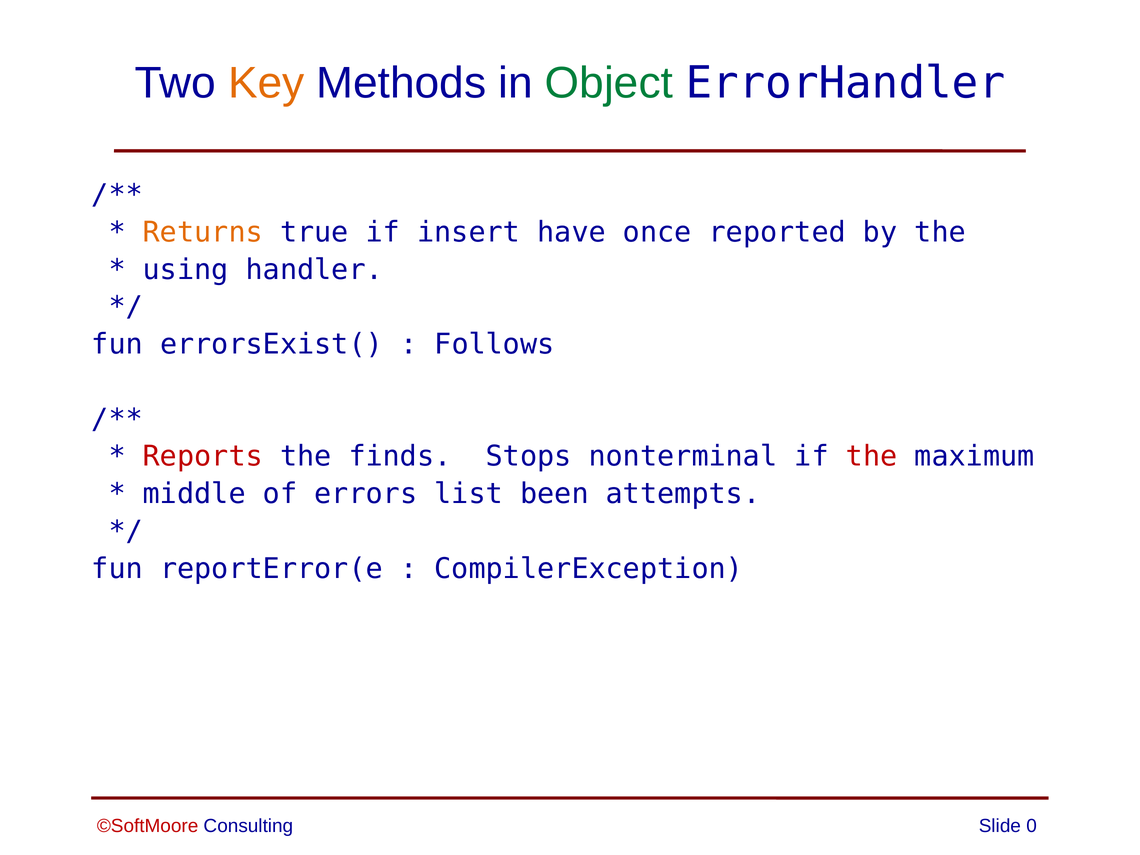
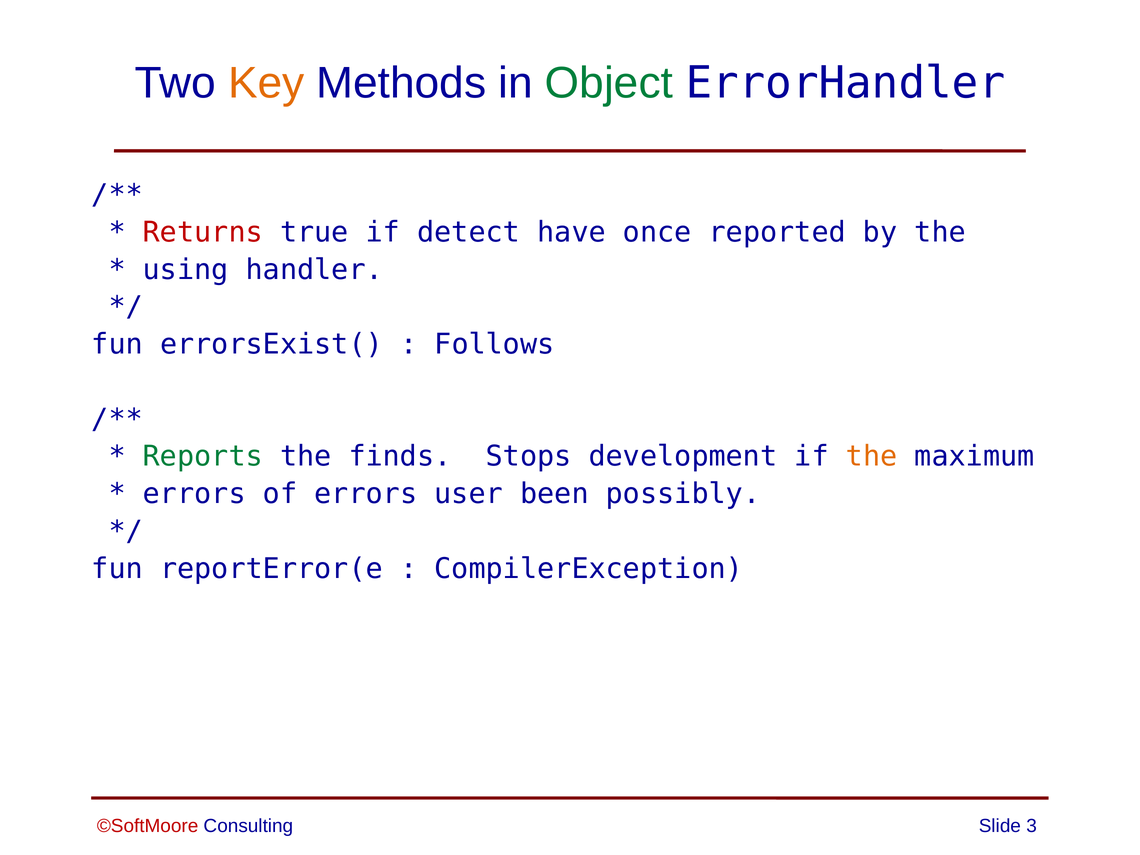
Returns colour: orange -> red
insert: insert -> detect
Reports colour: red -> green
nonterminal: nonterminal -> development
the at (872, 457) colour: red -> orange
middle at (194, 494): middle -> errors
list: list -> user
attempts: attempts -> possibly
0: 0 -> 3
